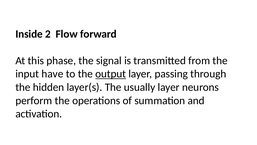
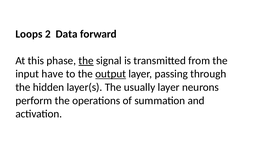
Inside: Inside -> Loops
Flow: Flow -> Data
the at (86, 60) underline: none -> present
